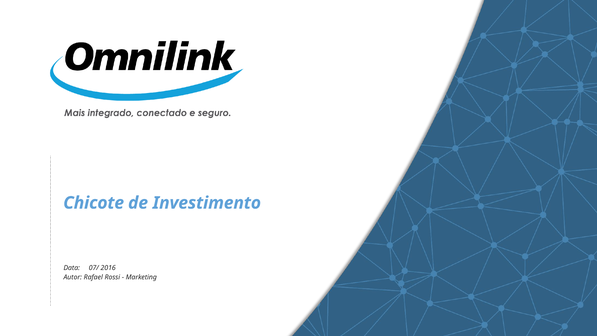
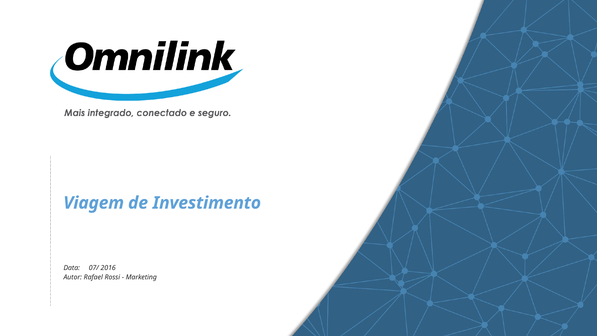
Chicote: Chicote -> Viagem
